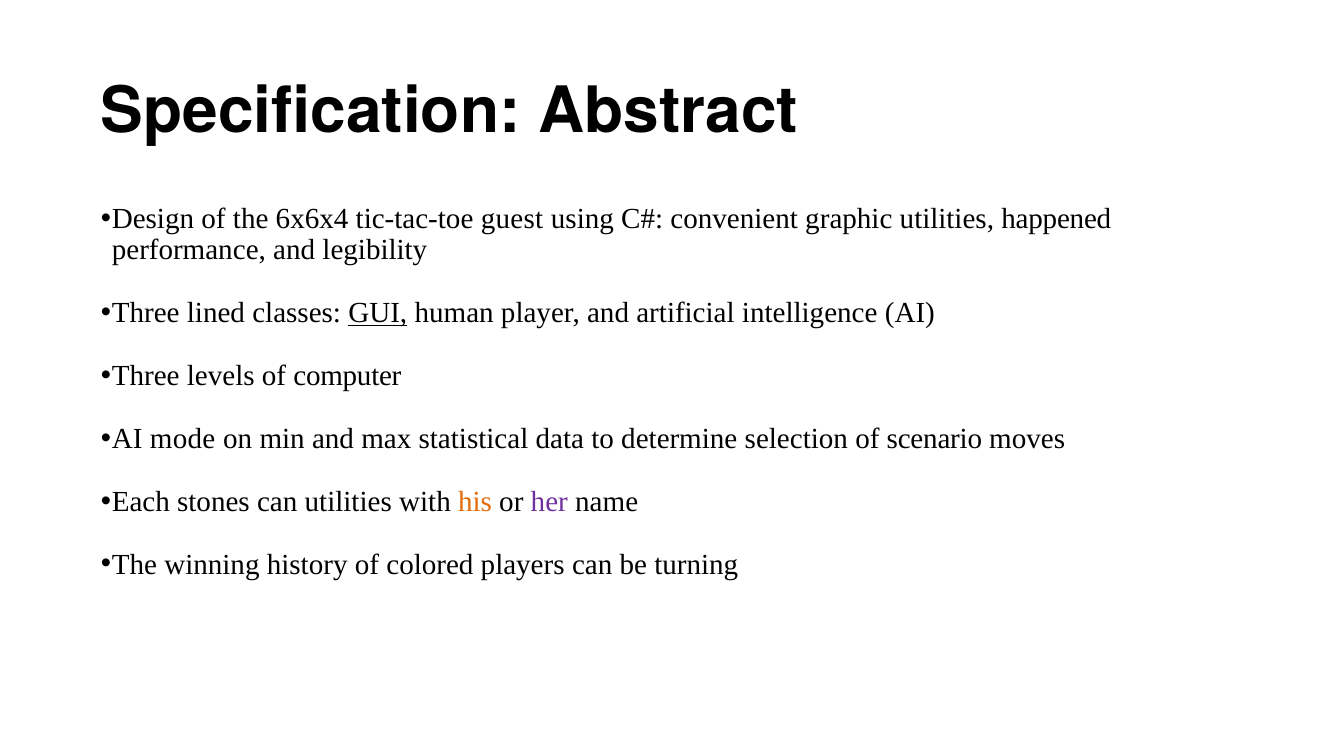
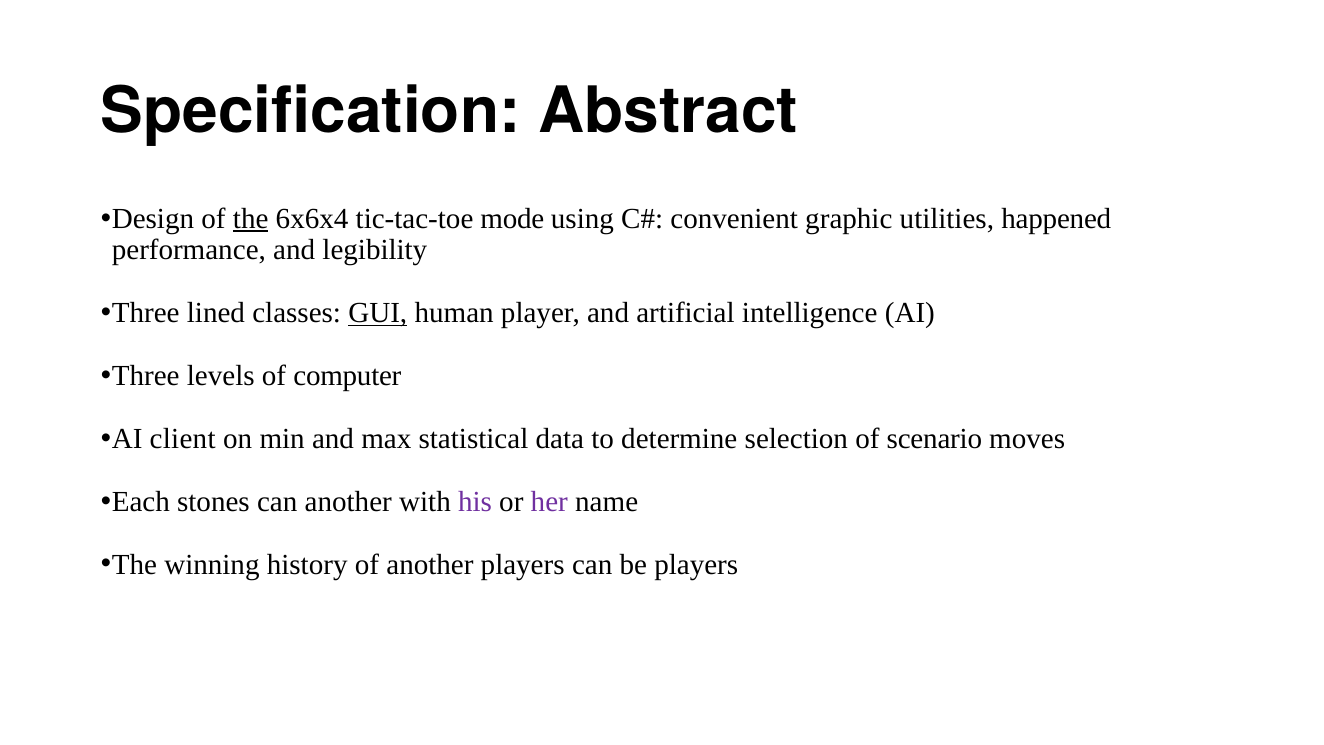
the at (251, 219) underline: none -> present
guest: guest -> mode
mode: mode -> client
can utilities: utilities -> another
his colour: orange -> purple
of colored: colored -> another
be turning: turning -> players
